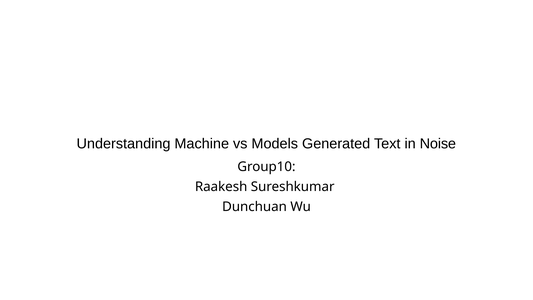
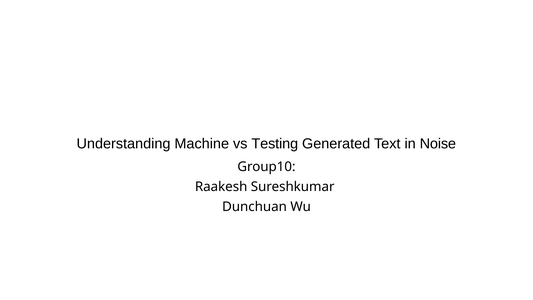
Models: Models -> Testing
